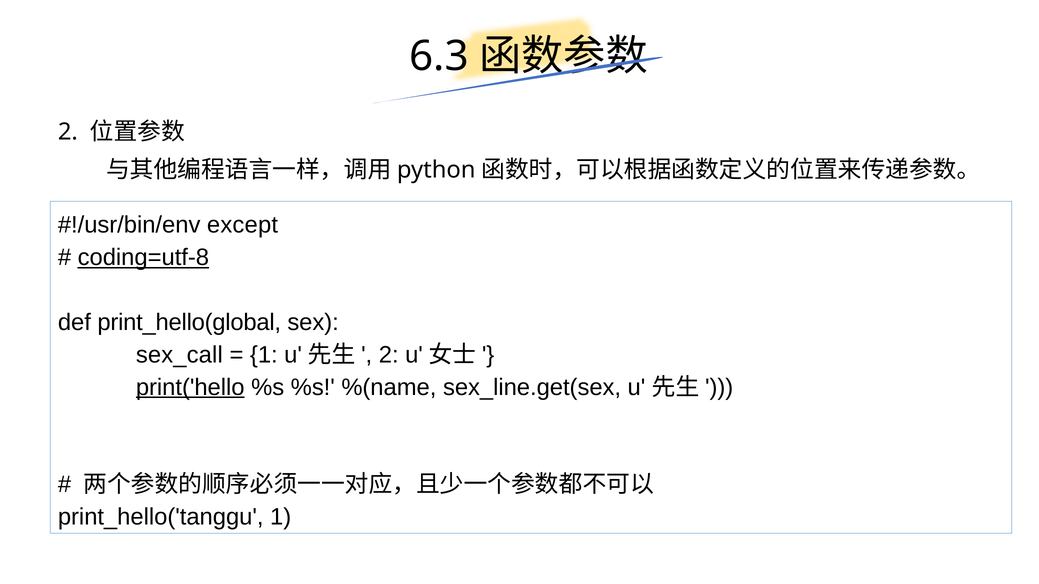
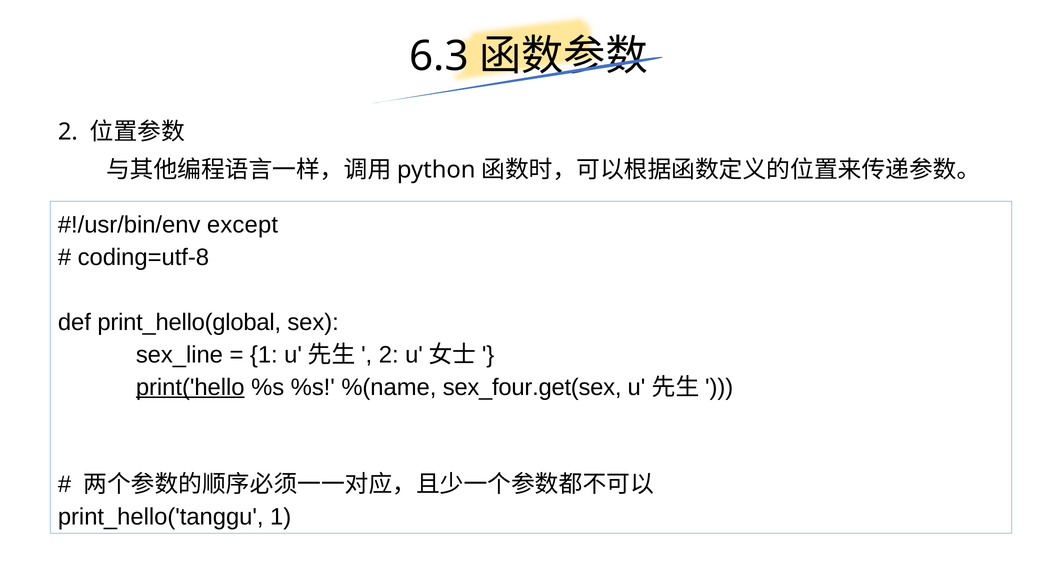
coding=utf-8 underline: present -> none
sex_call: sex_call -> sex_line
sex_line.get(sex: sex_line.get(sex -> sex_four.get(sex
